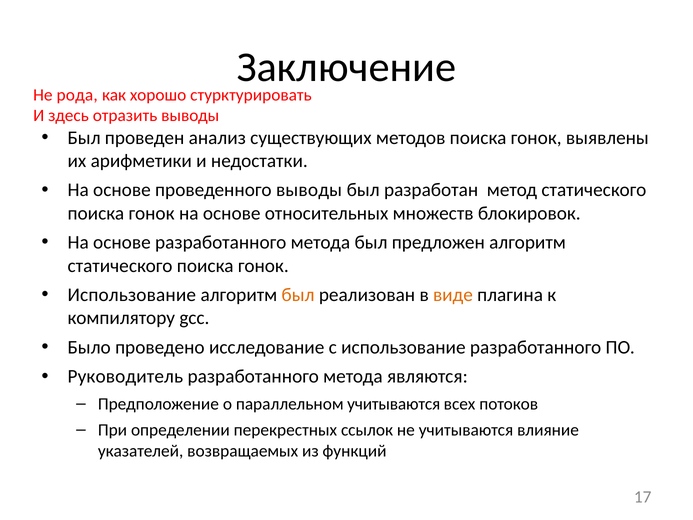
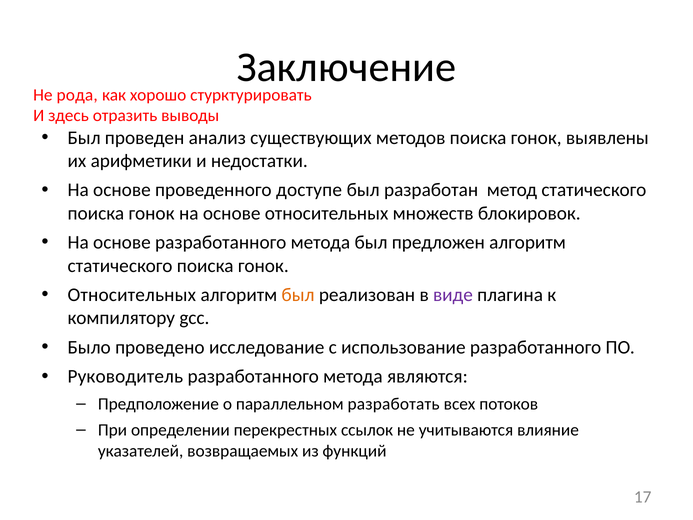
проведенного выводы: выводы -> доступе
Использование at (132, 295): Использование -> Относительных
виде colour: orange -> purple
параллельном учитываются: учитываются -> разработать
